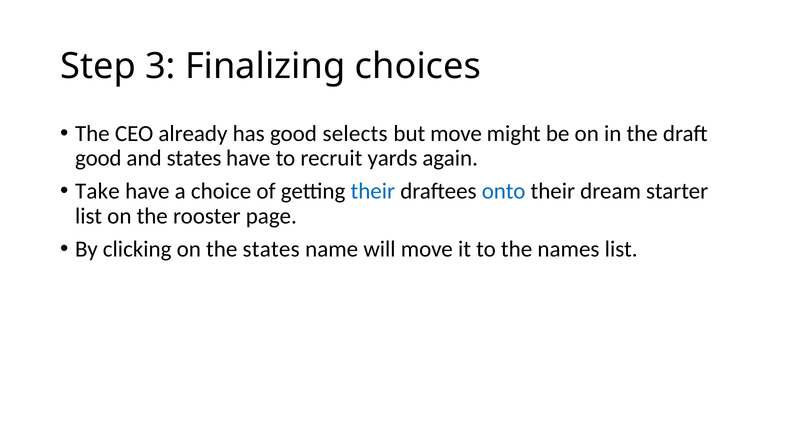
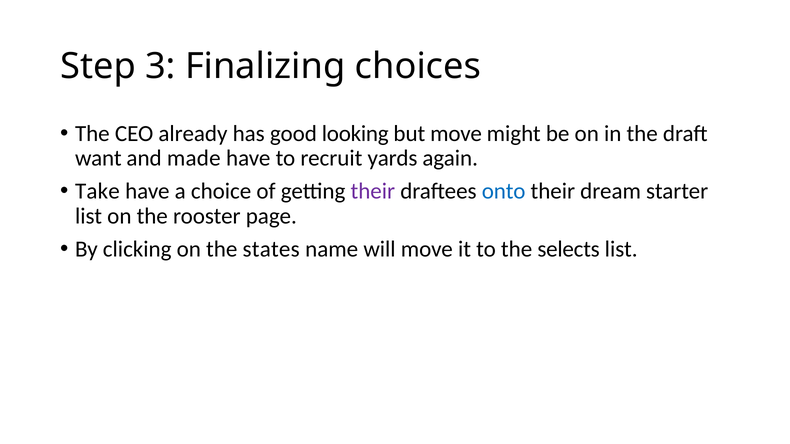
selects: selects -> looking
good at (98, 158): good -> want
and states: states -> made
their at (373, 191) colour: blue -> purple
names: names -> selects
